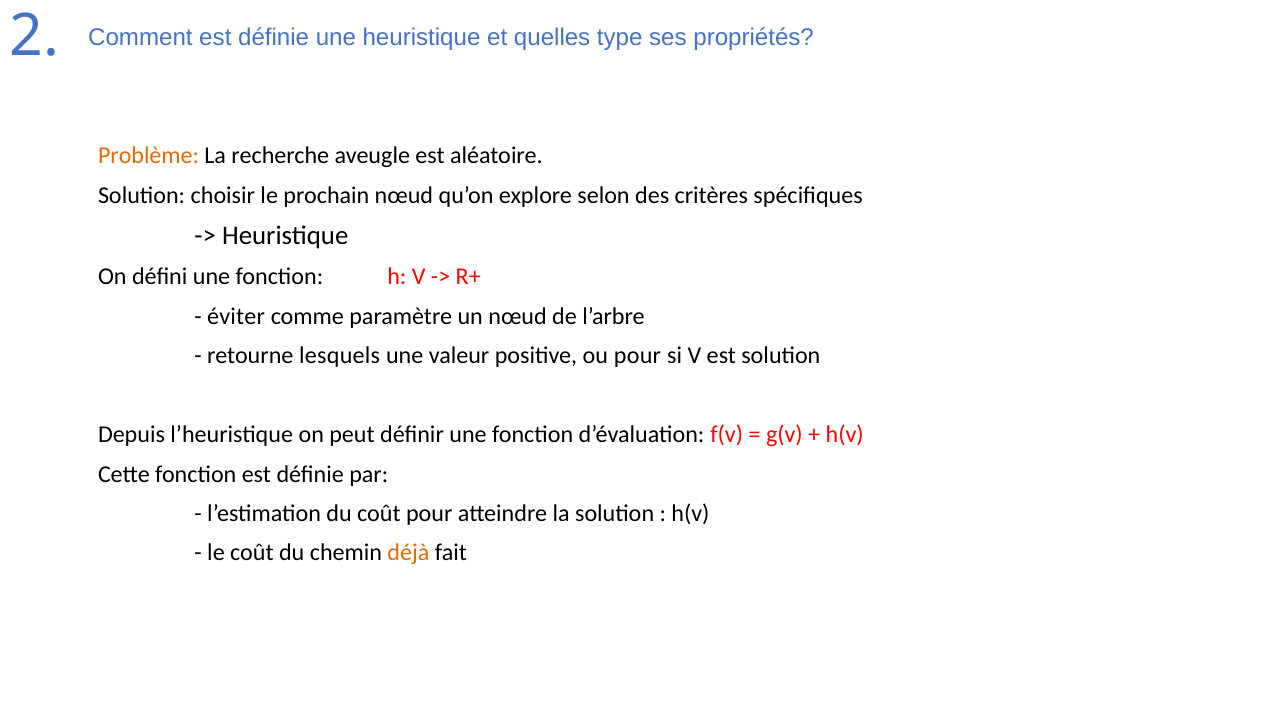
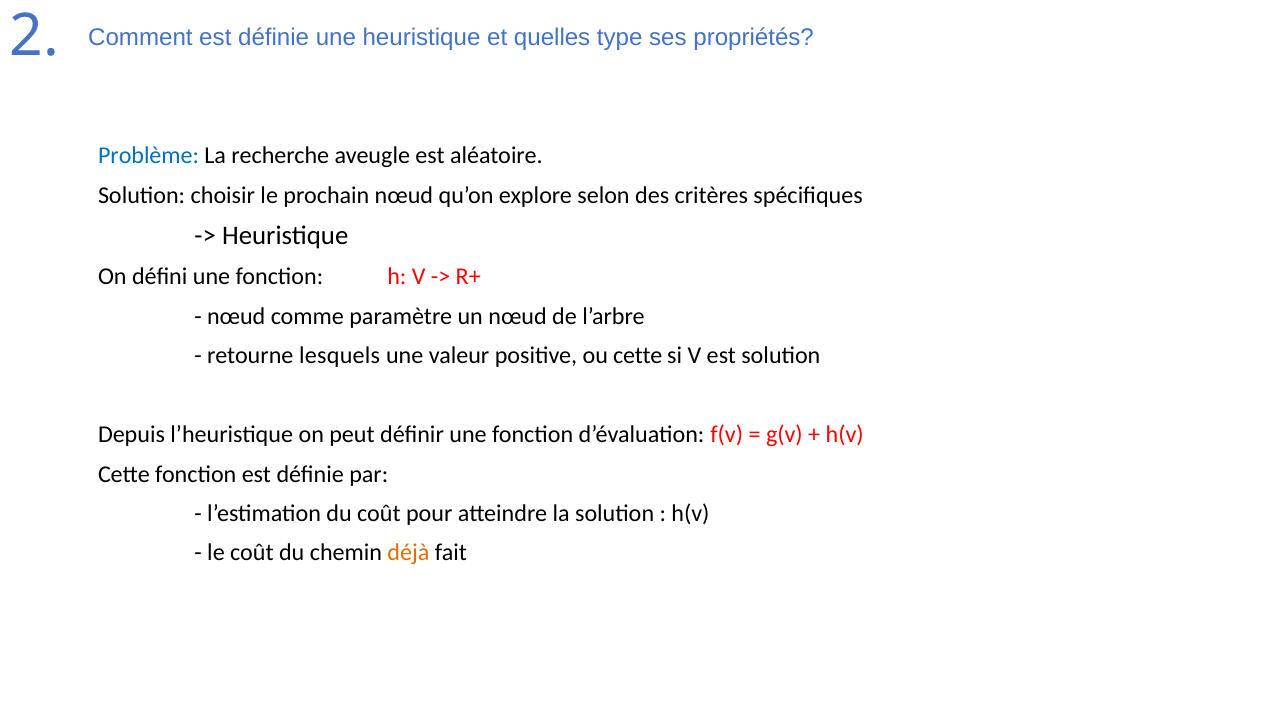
Problème colour: orange -> blue
éviter at (236, 317): éviter -> nœud
ou pour: pour -> cette
